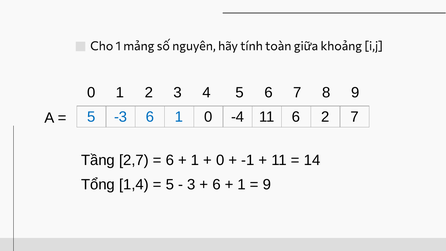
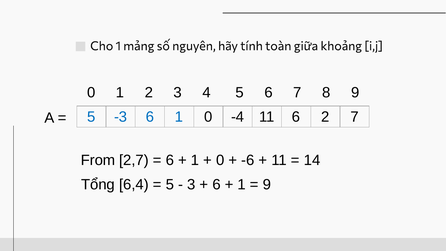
Tầng: Tầng -> From
-1: -1 -> -6
1,4: 1,4 -> 6,4
